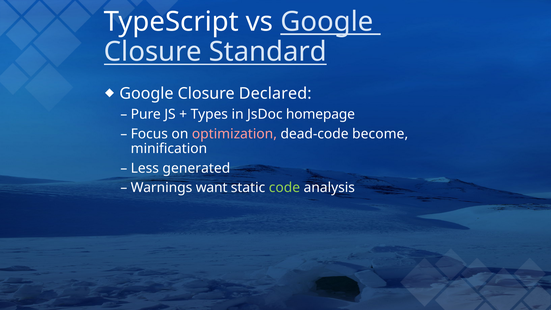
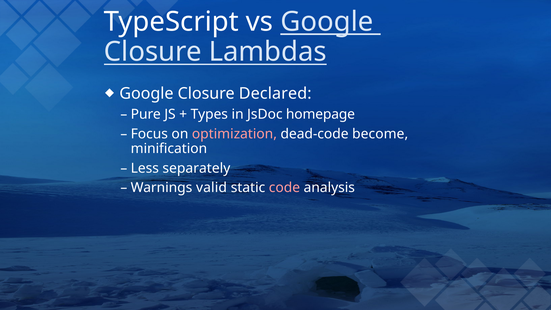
Standard: Standard -> Lambdas
generated: generated -> separately
want: want -> valid
code colour: light green -> pink
